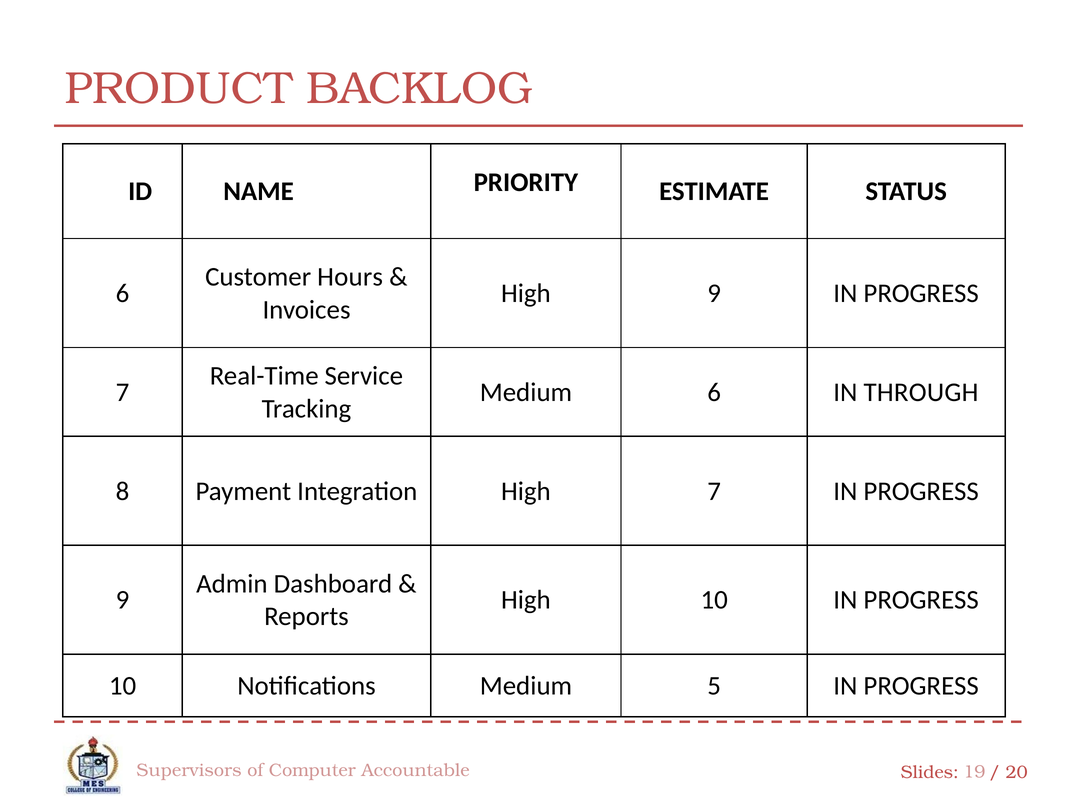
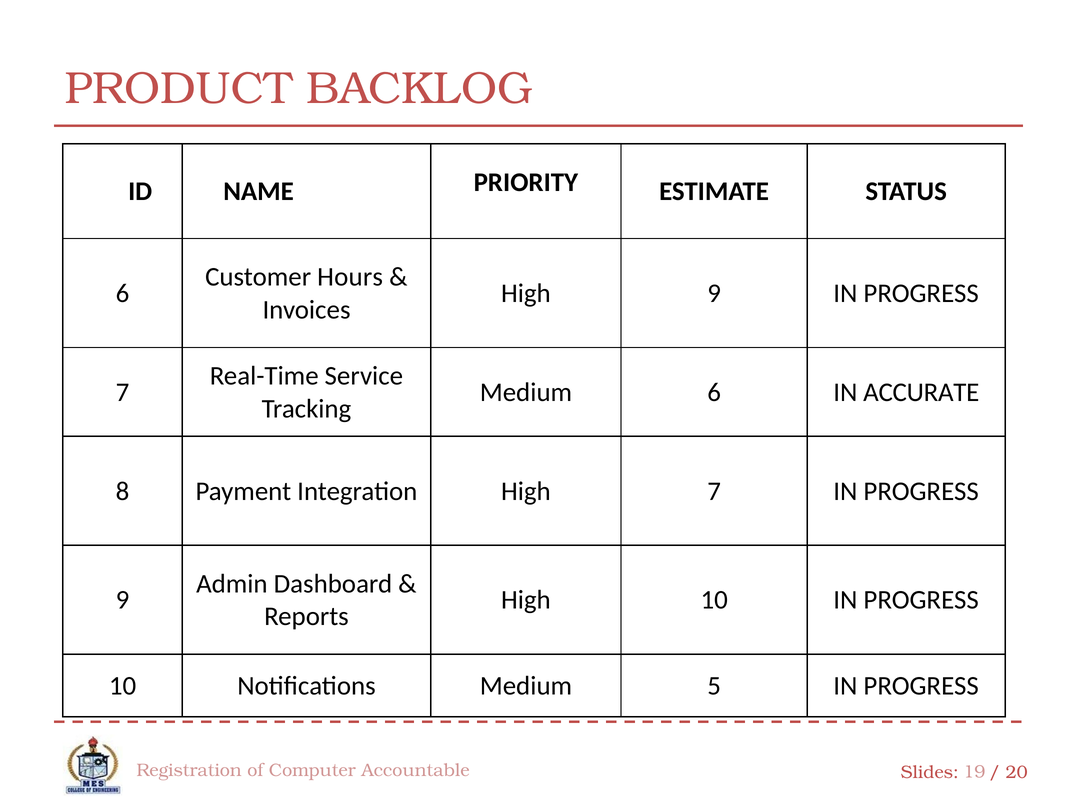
THROUGH: THROUGH -> ACCURATE
Supervisors: Supervisors -> Registration
